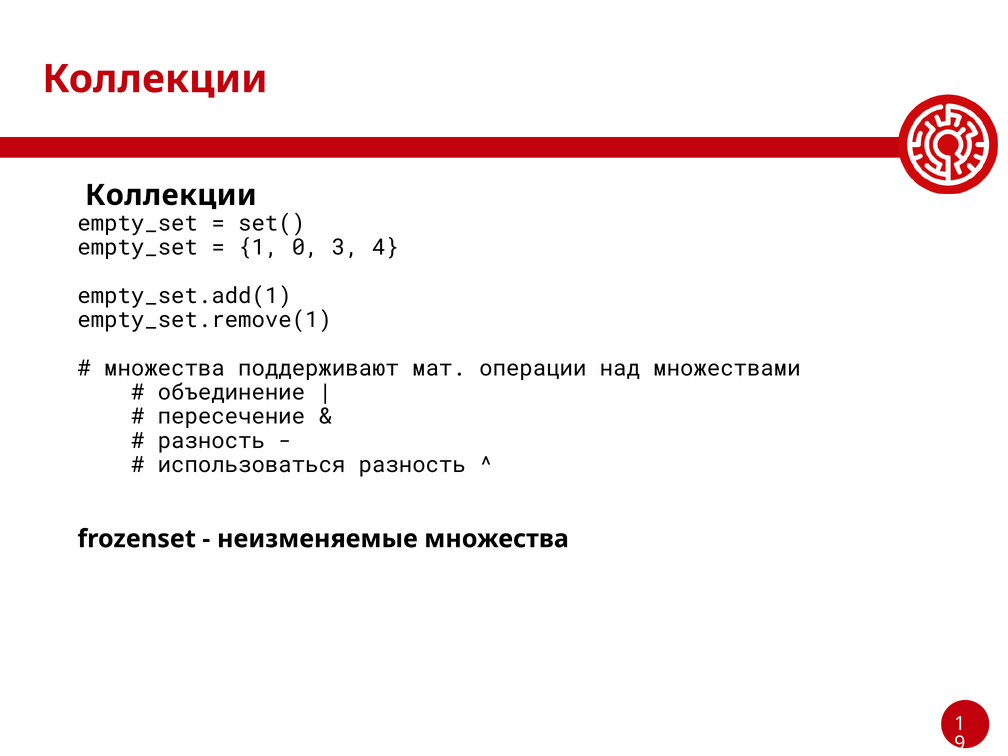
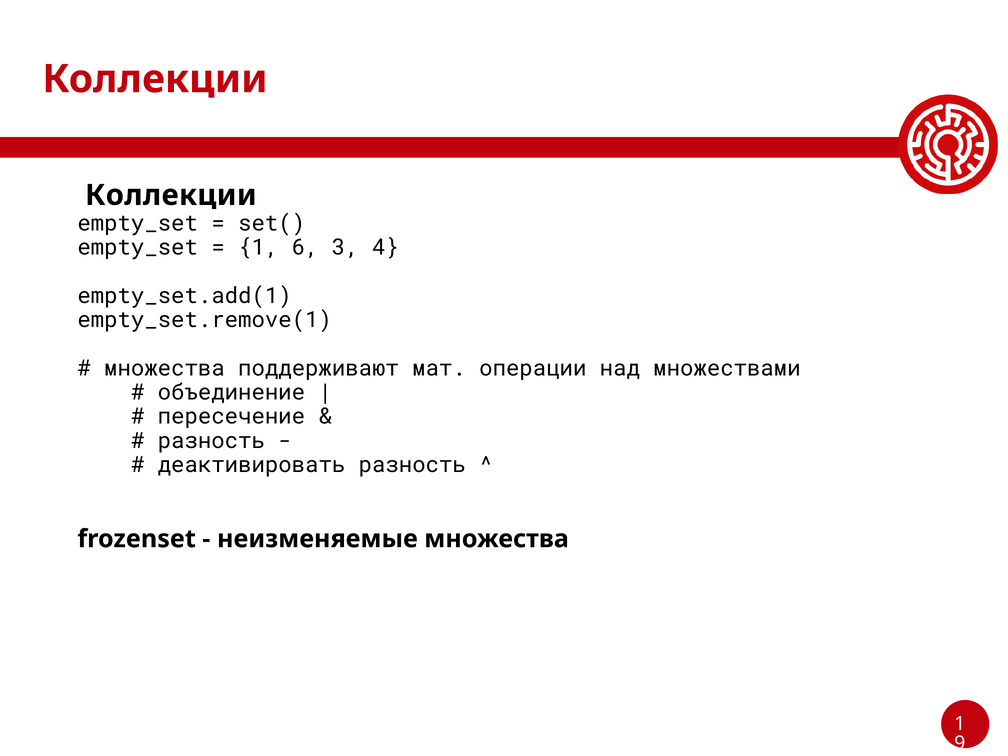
0: 0 -> 6
использоваться: использоваться -> деактивировать
